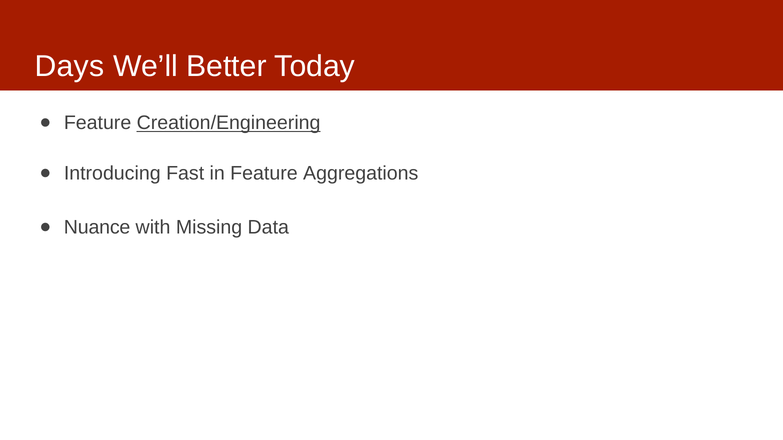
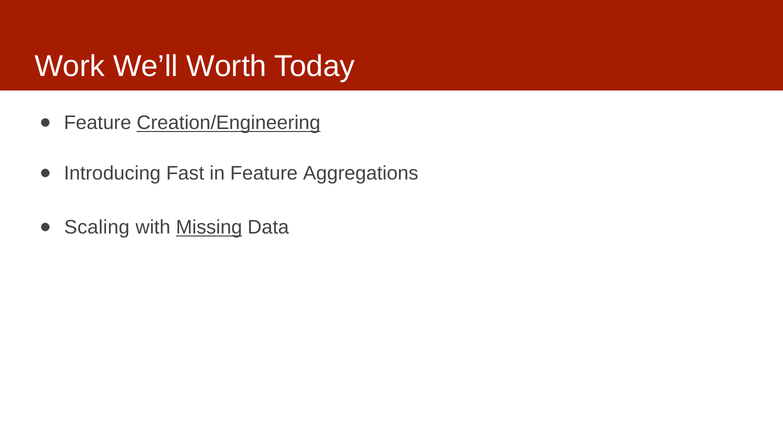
Days: Days -> Work
Better: Better -> Worth
Nuance: Nuance -> Scaling
Missing underline: none -> present
